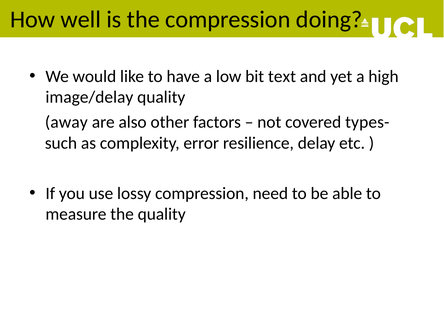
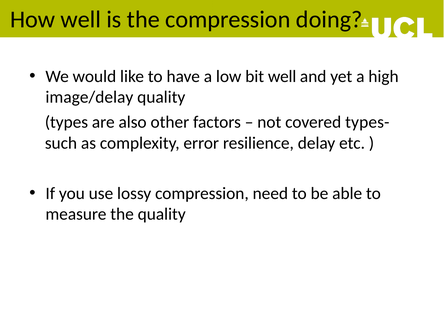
bit text: text -> well
away: away -> types
